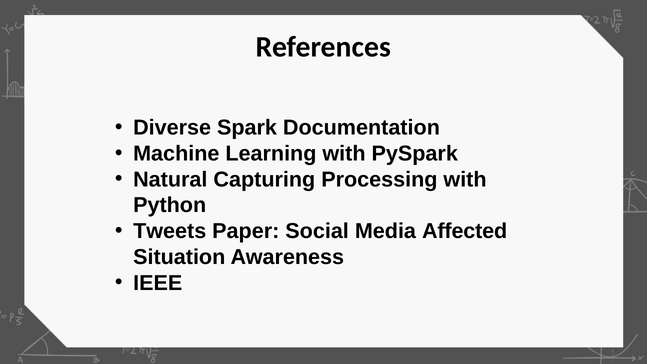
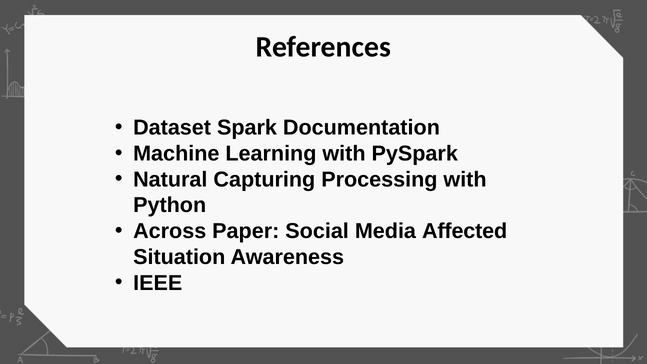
Diverse: Diverse -> Dataset
Tweets: Tweets -> Across
